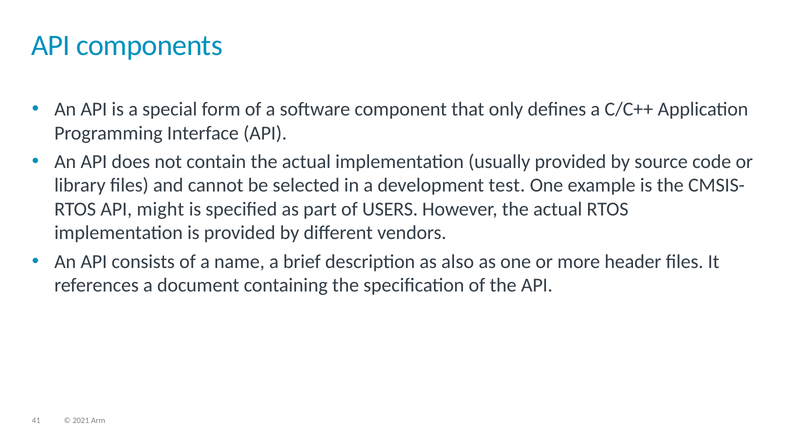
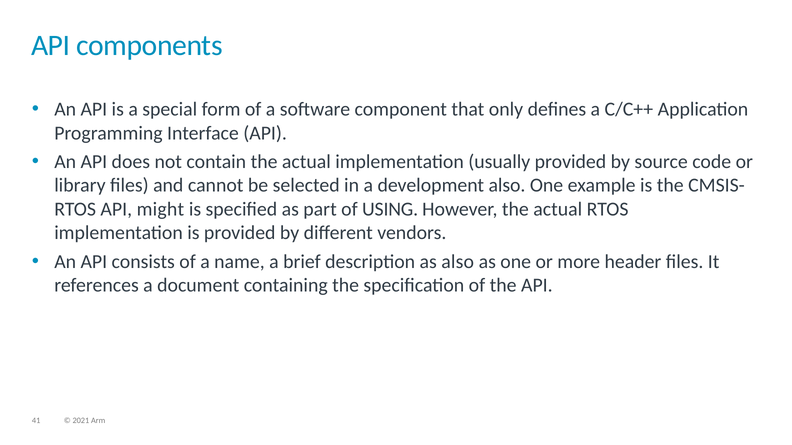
development test: test -> also
USERS: USERS -> USING
